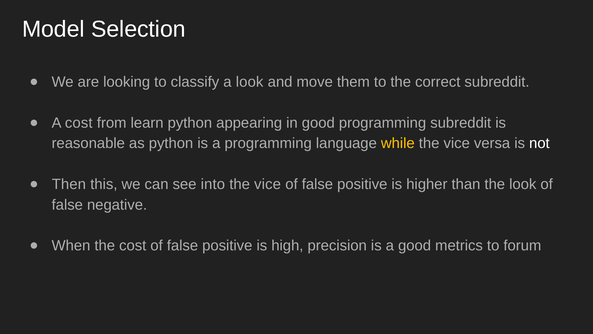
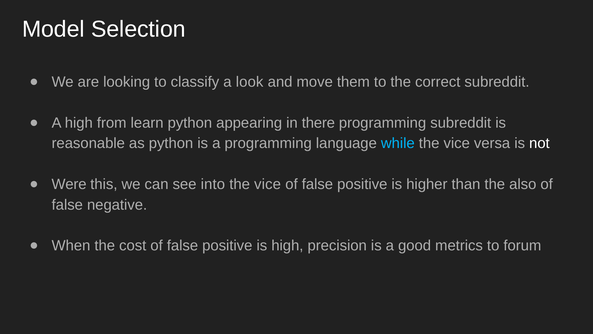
A cost: cost -> high
in good: good -> there
while colour: yellow -> light blue
Then: Then -> Were
the look: look -> also
